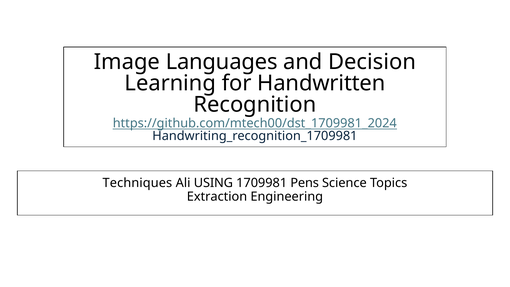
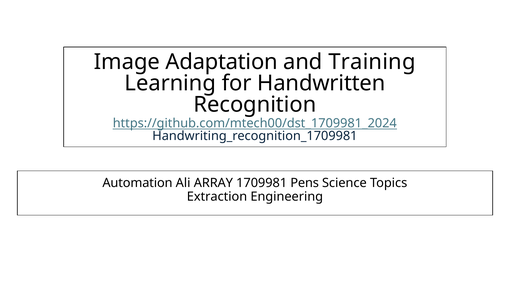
Languages: Languages -> Adaptation
Decision: Decision -> Training
Techniques: Techniques -> Automation
USING: USING -> ARRAY
